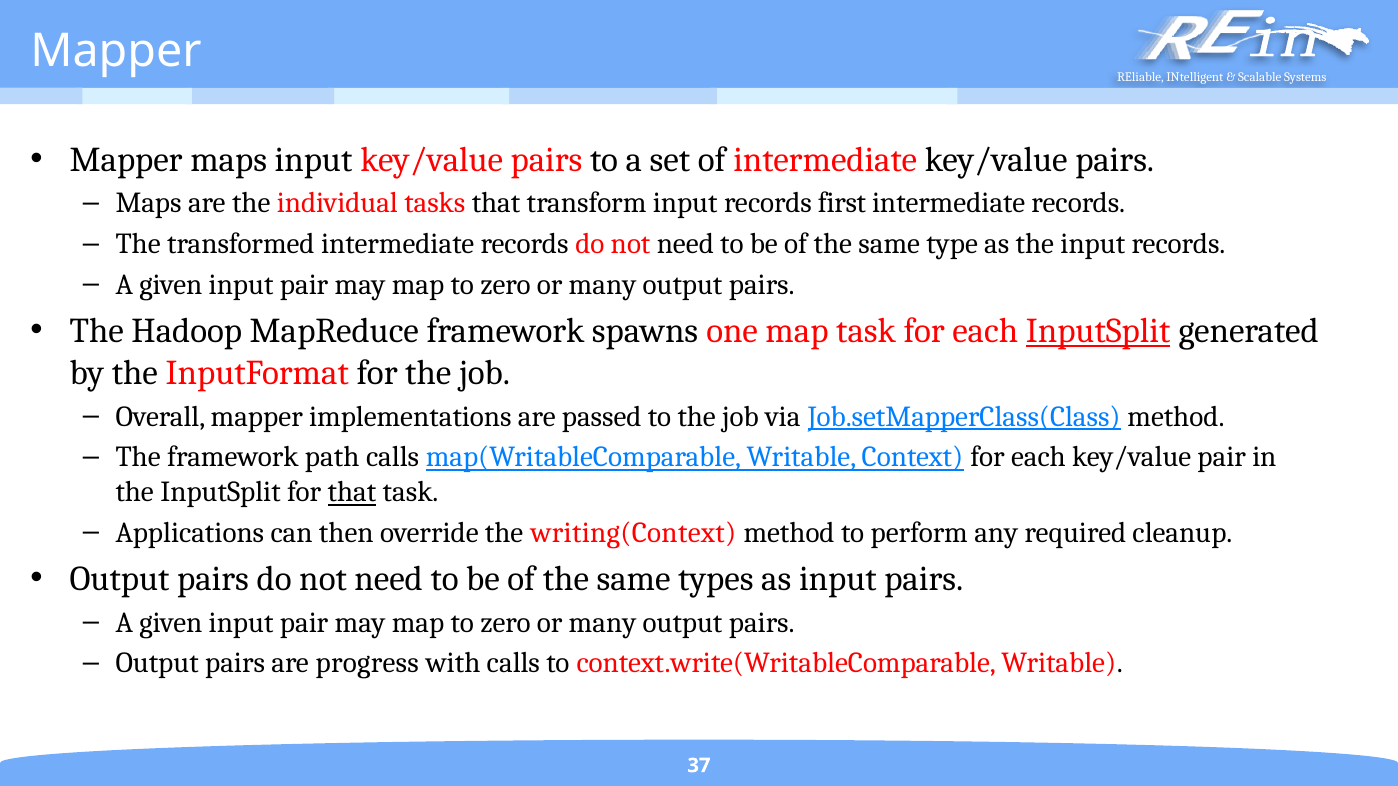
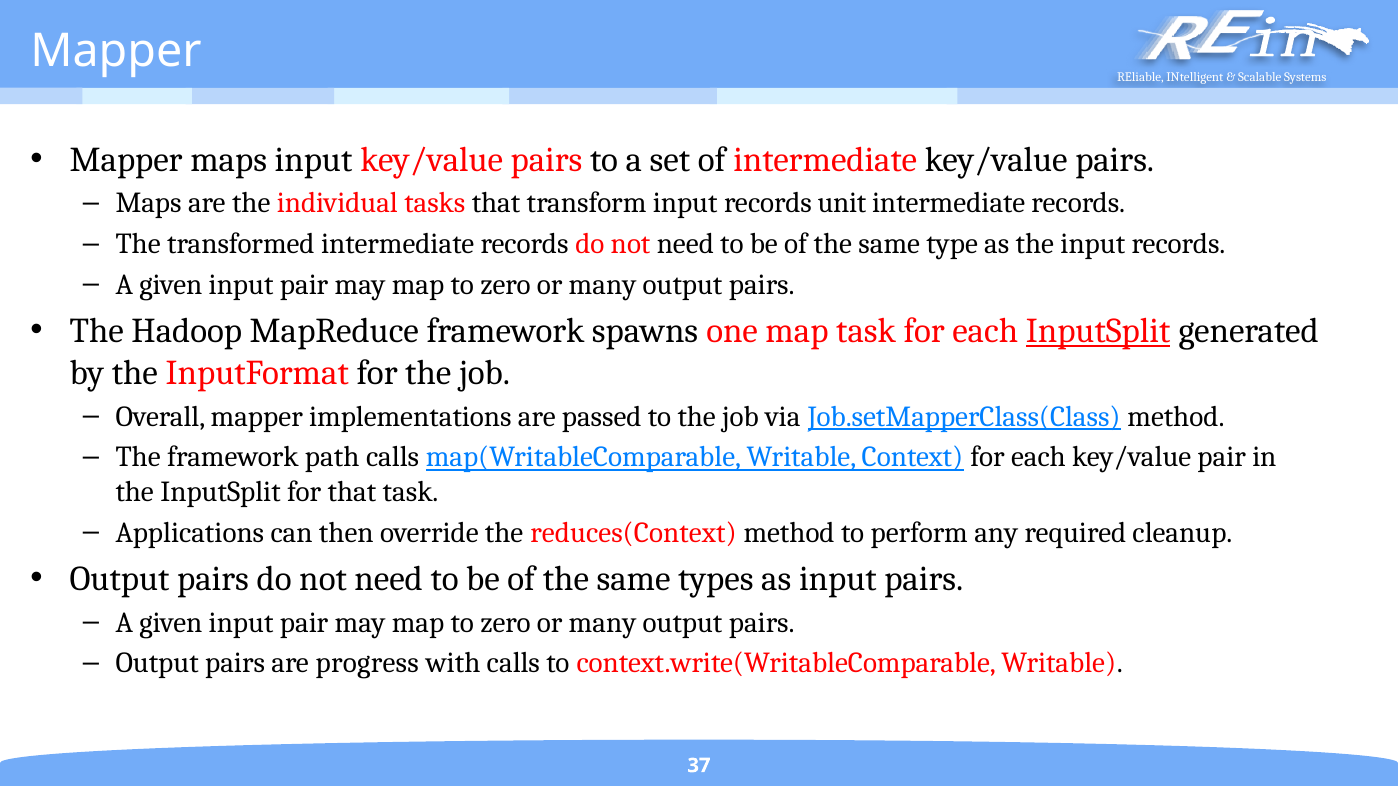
first: first -> unit
that at (352, 492) underline: present -> none
writing(Context: writing(Context -> reduces(Context
